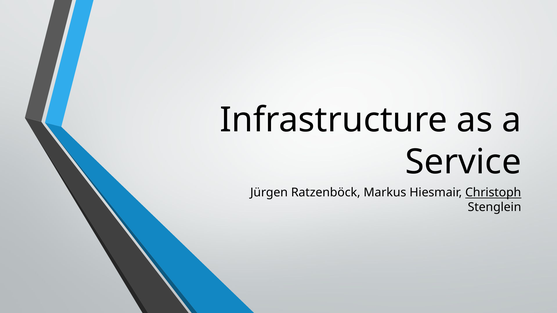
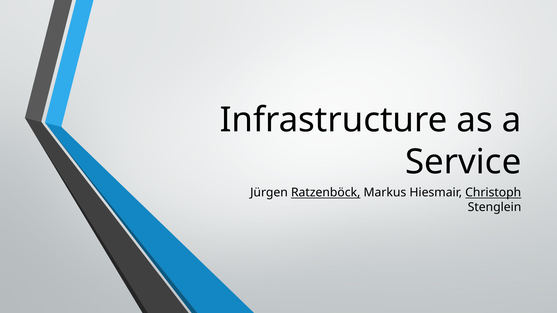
Ratzenböck underline: none -> present
